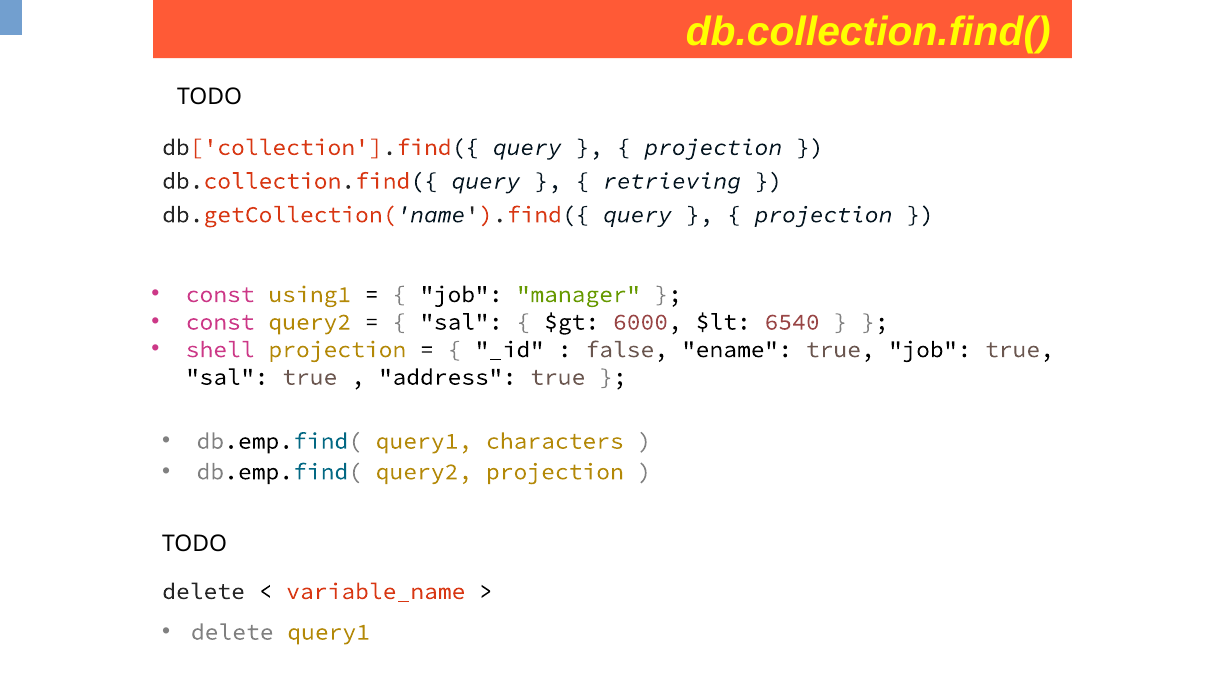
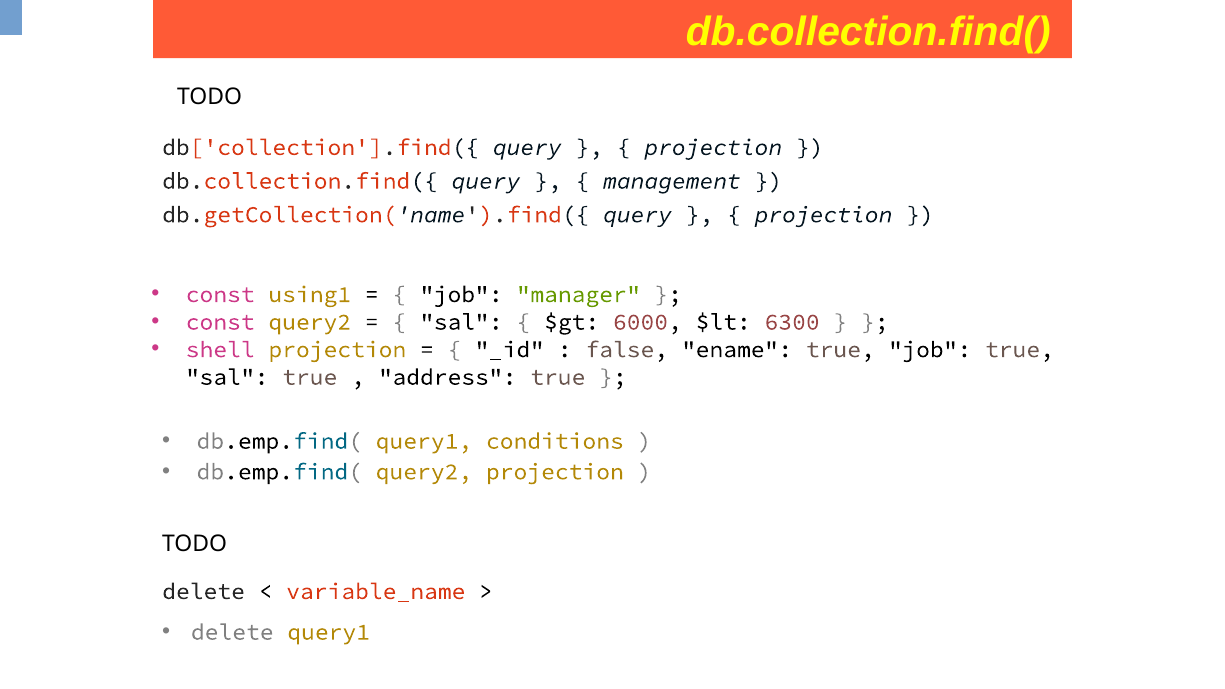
retrieving: retrieving -> management
6540: 6540 -> 6300
characters: characters -> conditions
